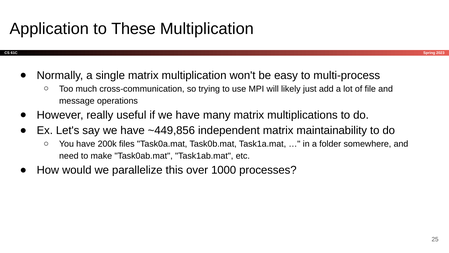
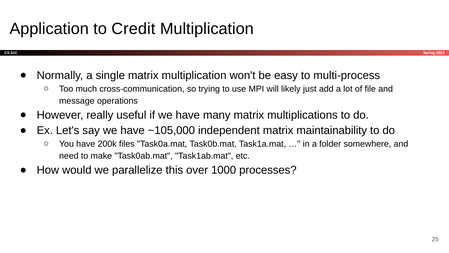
These: These -> Credit
~449,856: ~449,856 -> ~105,000
